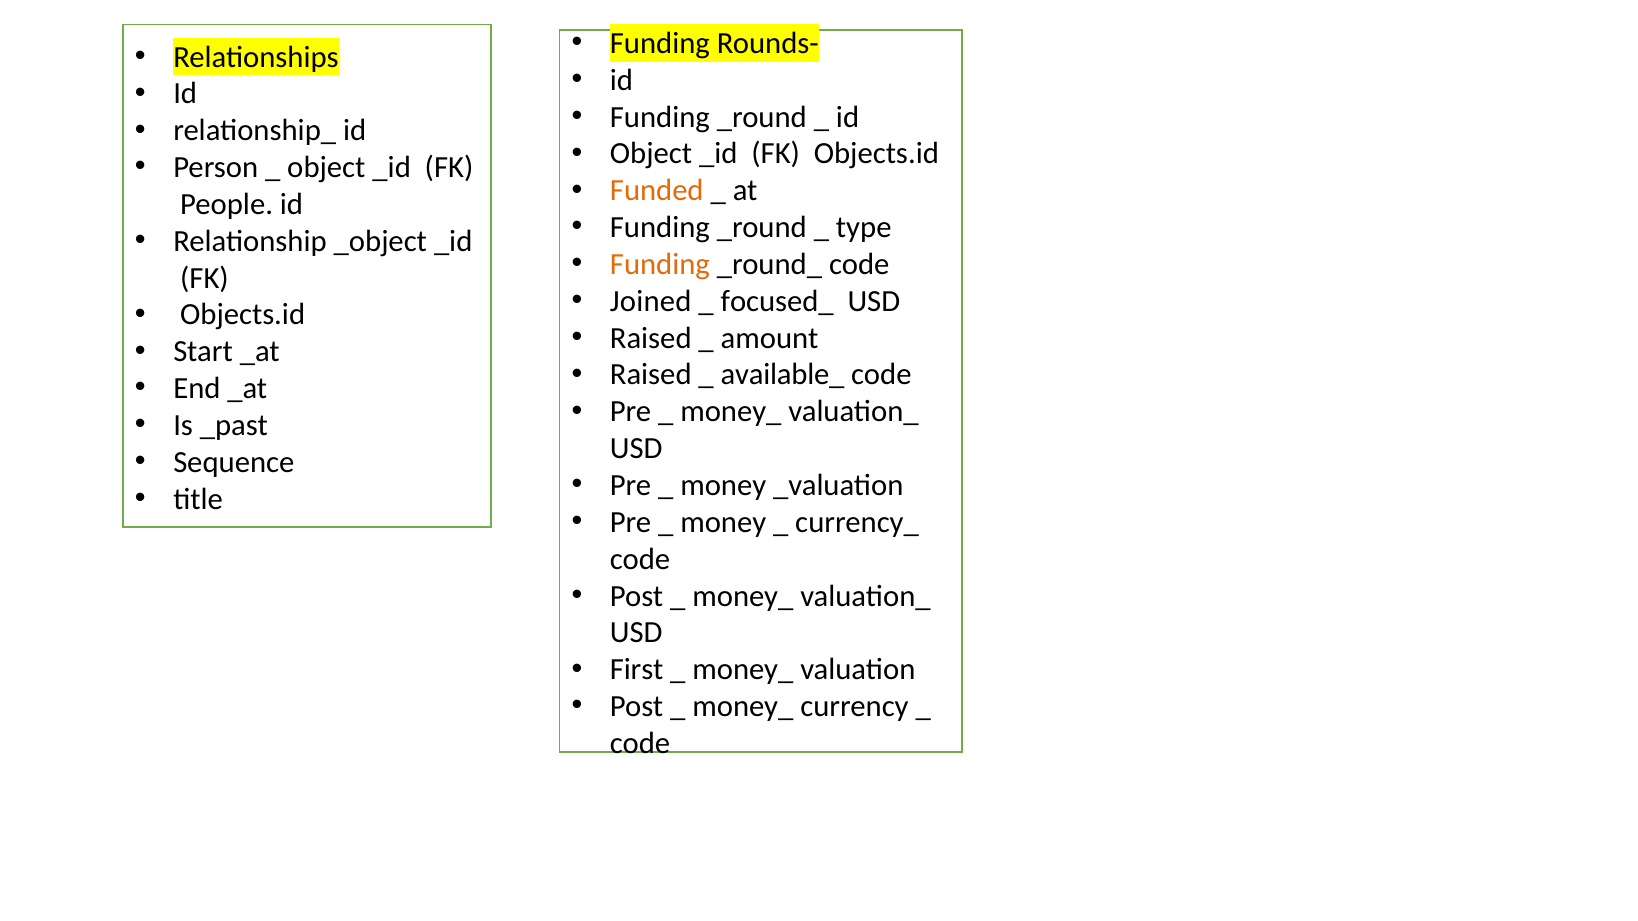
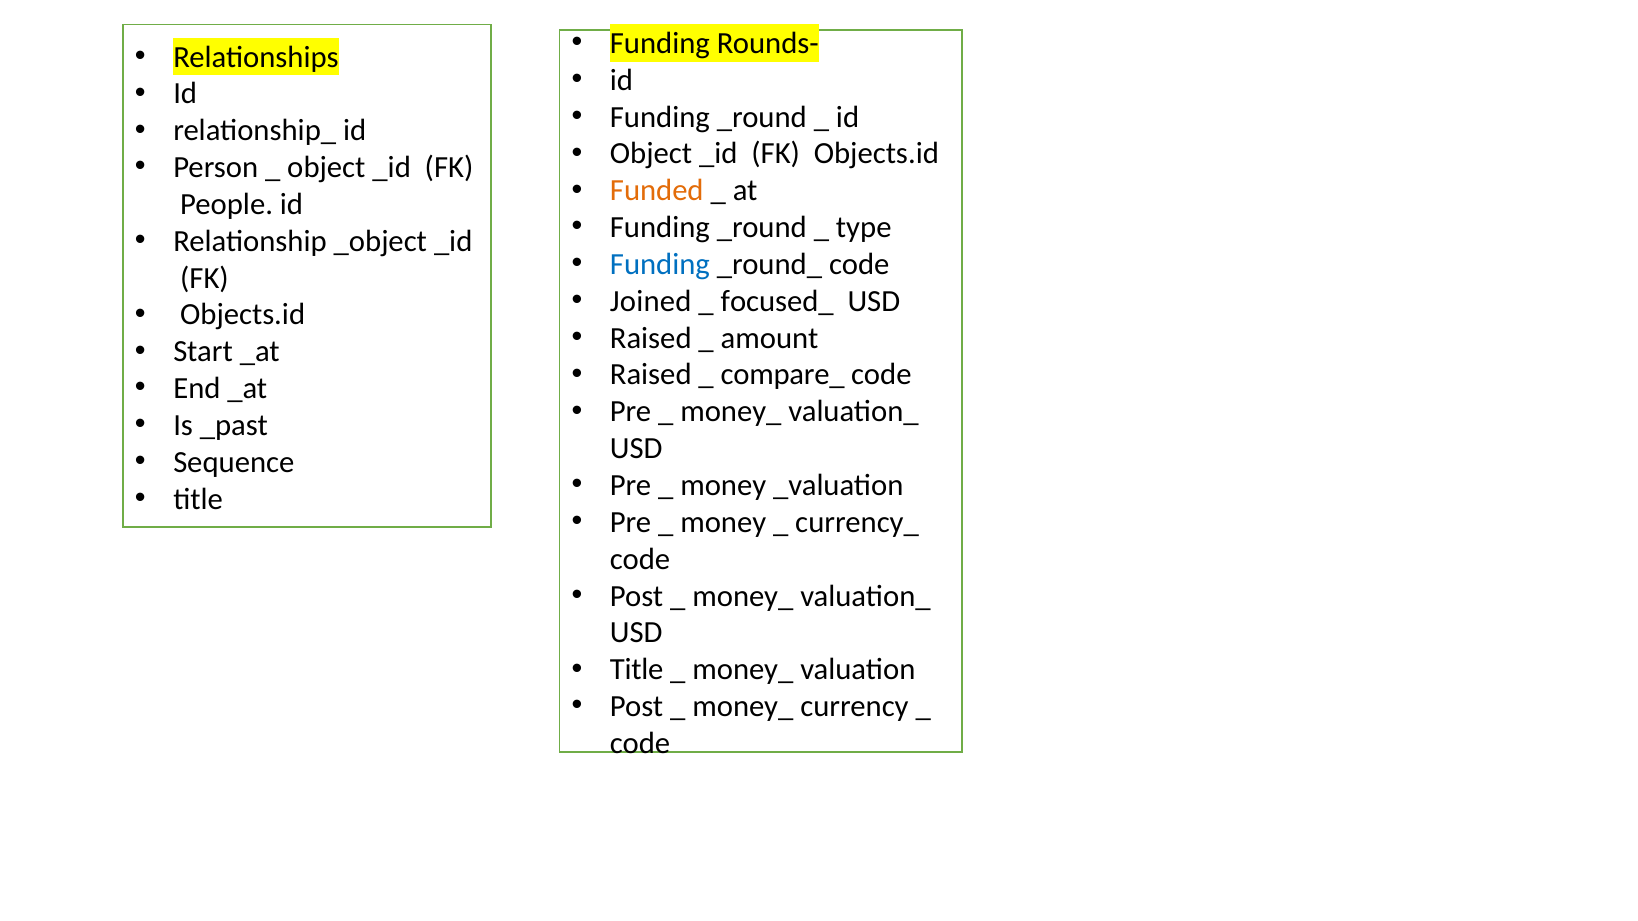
Funding at (660, 264) colour: orange -> blue
available_: available_ -> compare_
First at (637, 670): First -> Title
